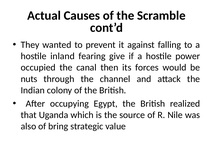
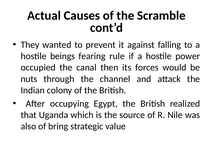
inland: inland -> beings
give: give -> rule
